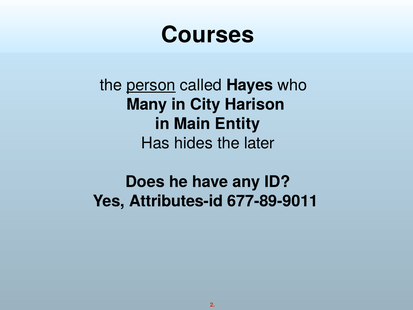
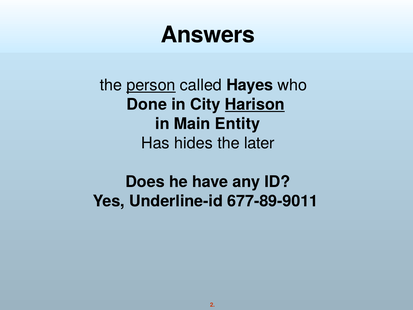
Courses: Courses -> Answers
Many: Many -> Done
Harison underline: none -> present
Attributes-id: Attributes-id -> Underline-id
